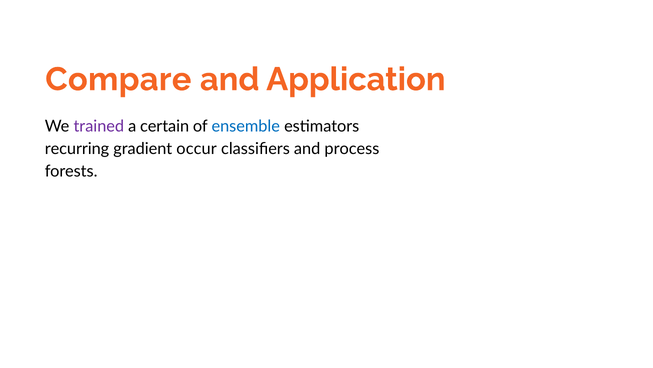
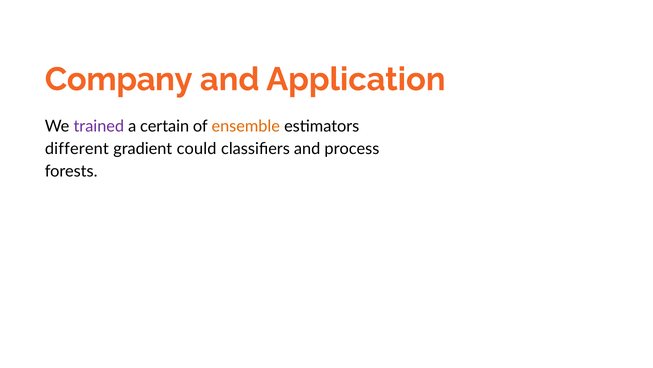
Compare: Compare -> Company
ensemble colour: blue -> orange
recurring: recurring -> different
occur: occur -> could
